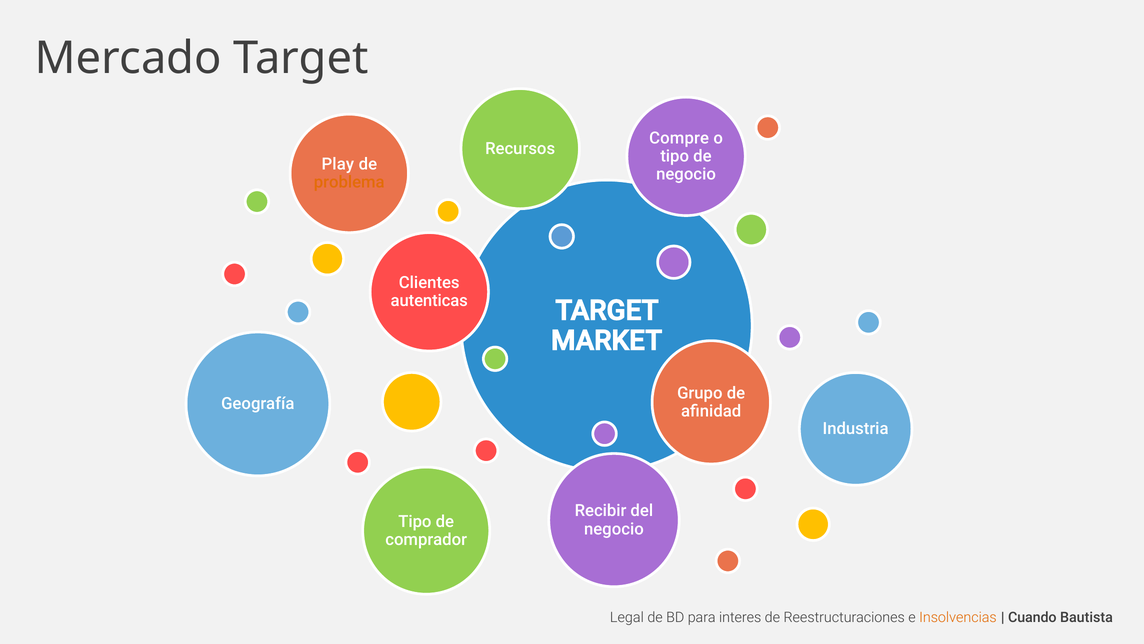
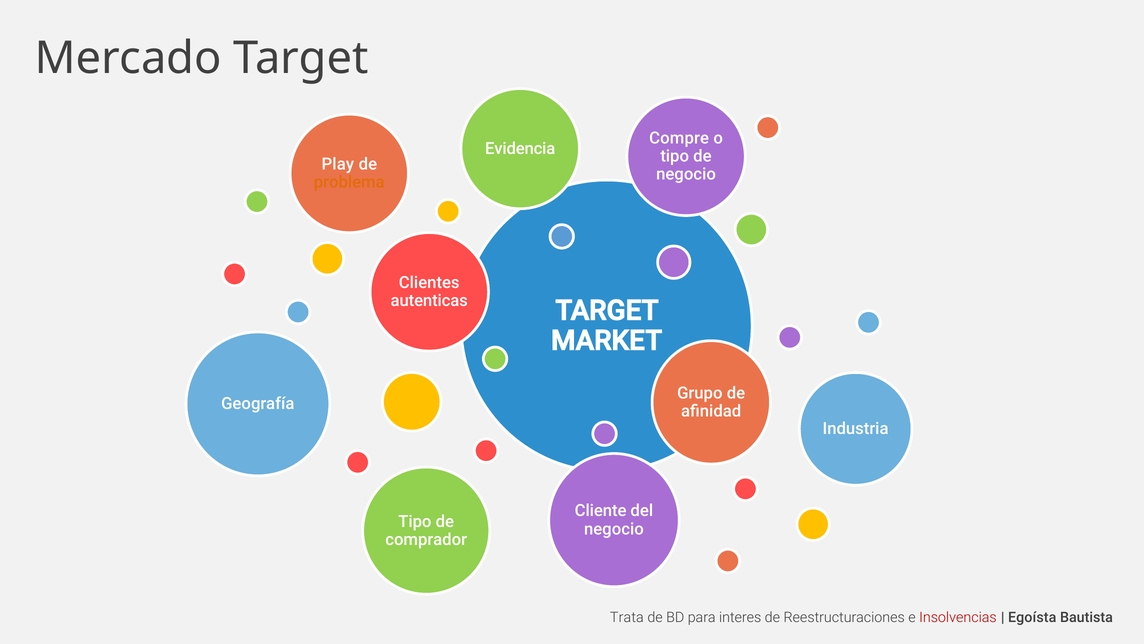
Recursos: Recursos -> Evidencia
Recibir: Recibir -> Cliente
Legal: Legal -> Trata
Insolvencias colour: orange -> red
Cuando: Cuando -> Egoísta
